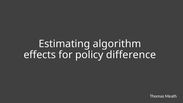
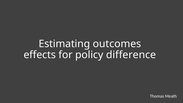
algorithm: algorithm -> outcomes
